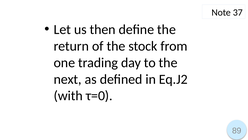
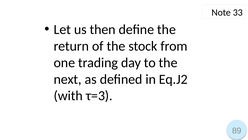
37: 37 -> 33
τ=0: τ=0 -> τ=3
